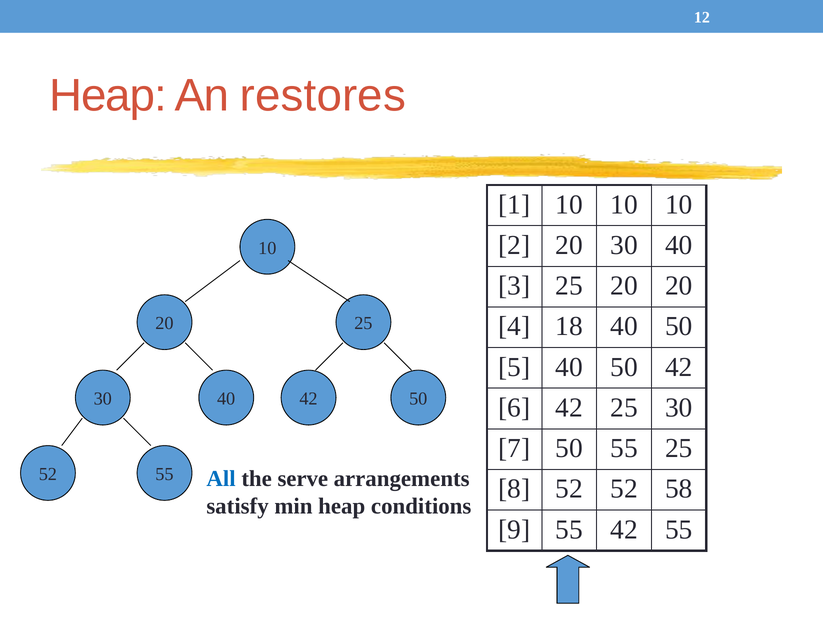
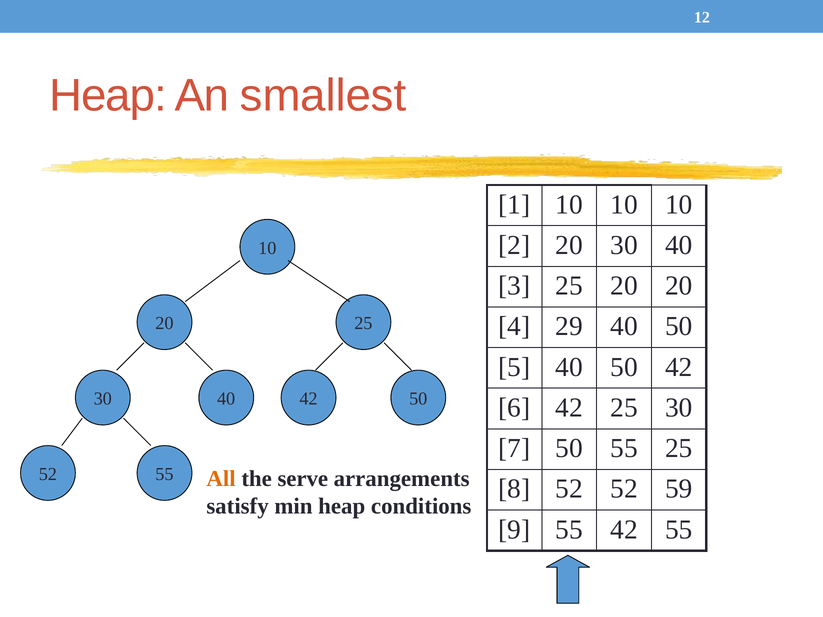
restores: restores -> smallest
18: 18 -> 29
All colour: blue -> orange
58: 58 -> 59
